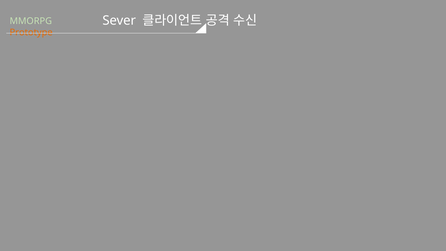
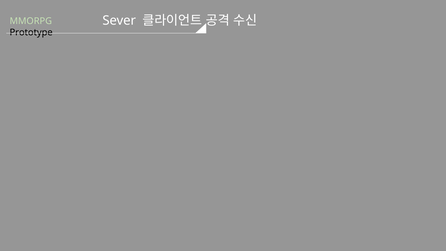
Prototype colour: orange -> black
